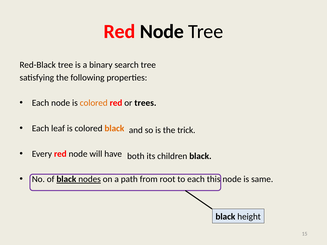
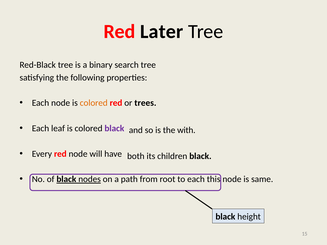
Node at (162, 32): Node -> Later
black at (114, 129) colour: orange -> purple
trick: trick -> with
